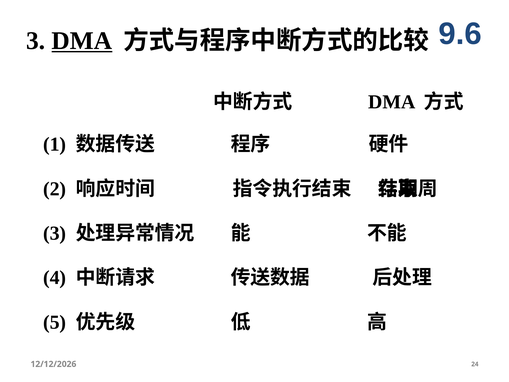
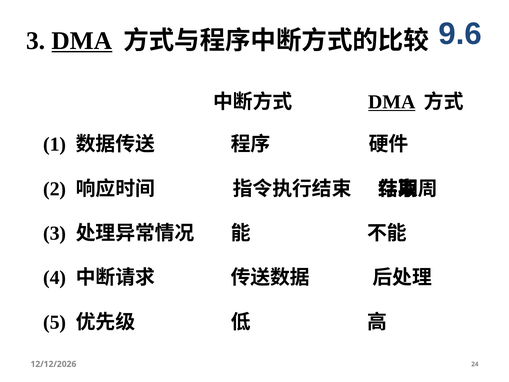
DMA at (392, 102) underline: none -> present
